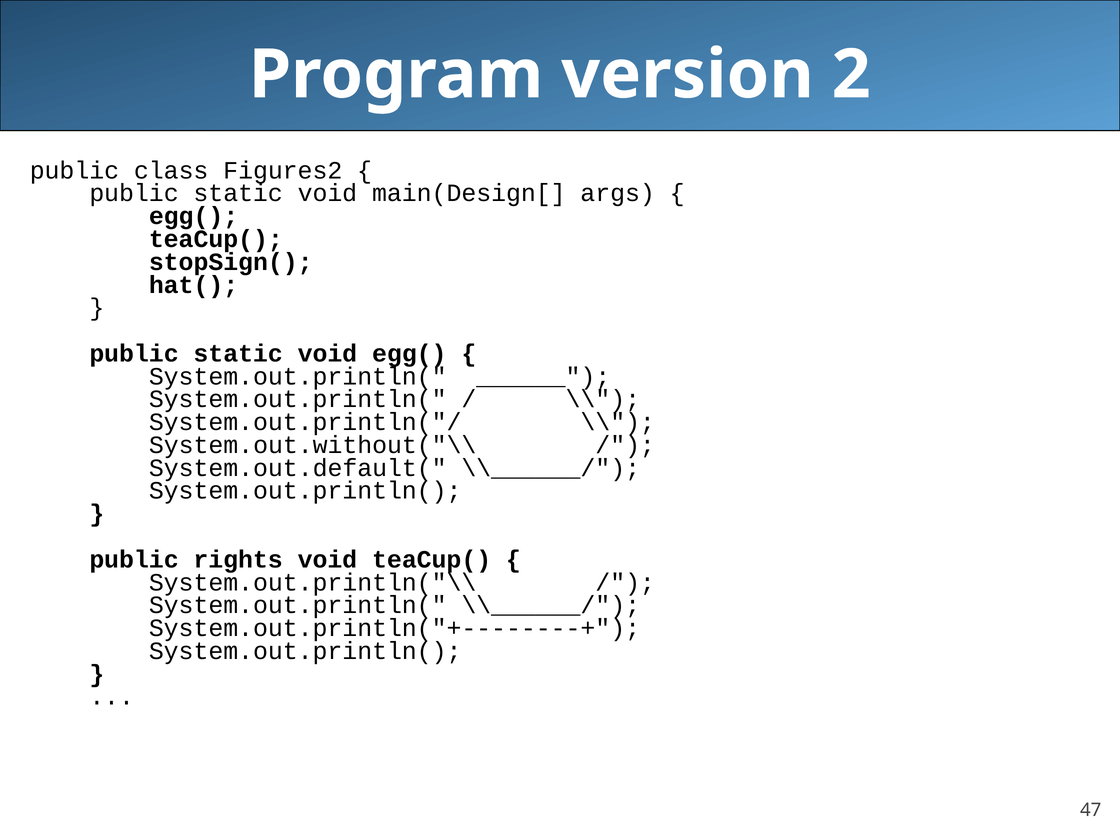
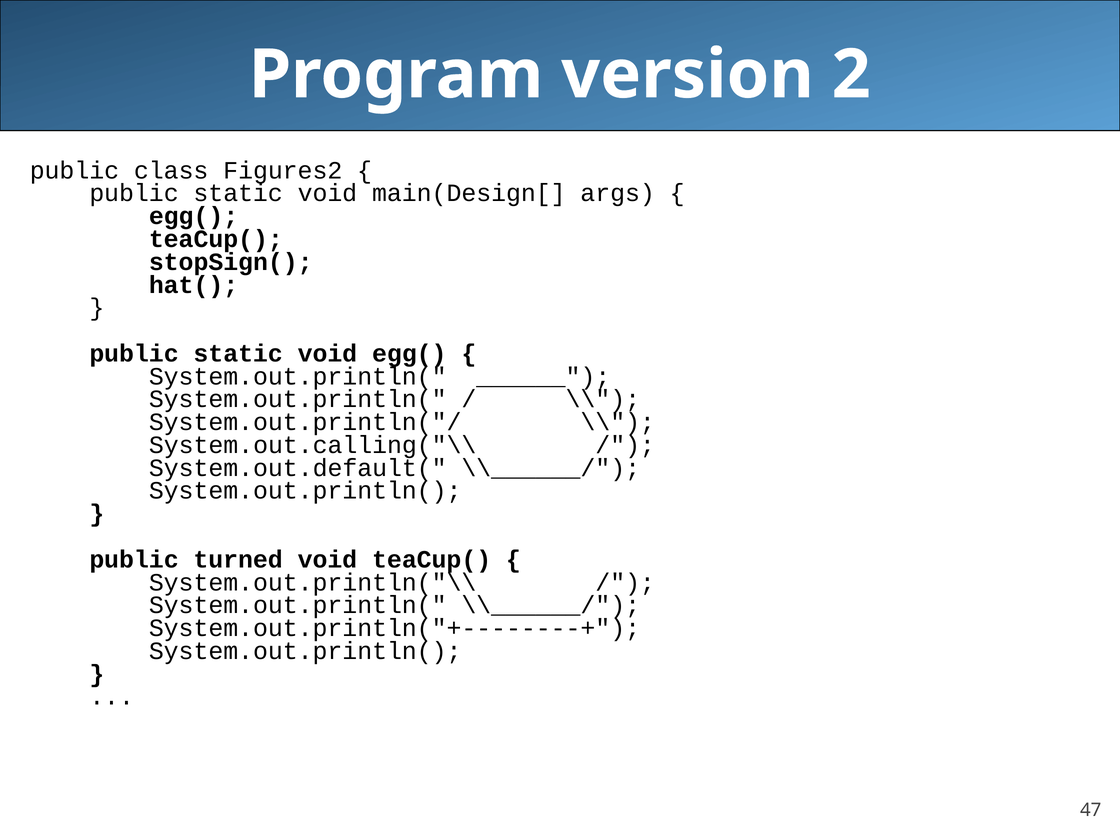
System.out.without("\\: System.out.without("\\ -> System.out.calling("\\
rights: rights -> turned
